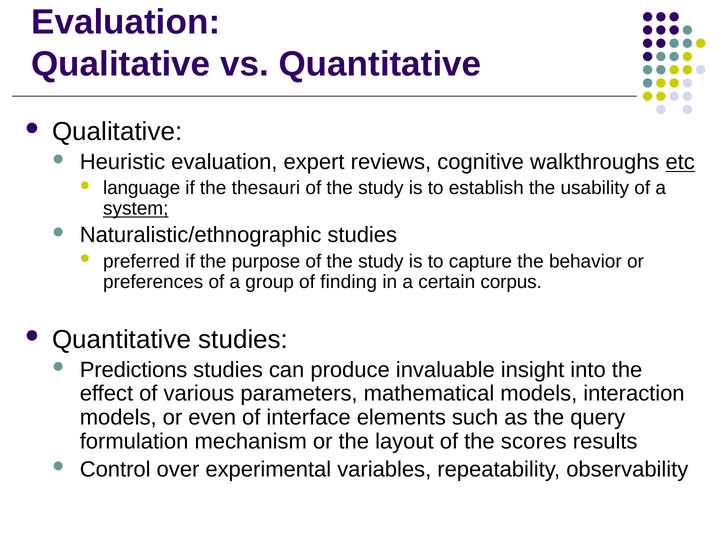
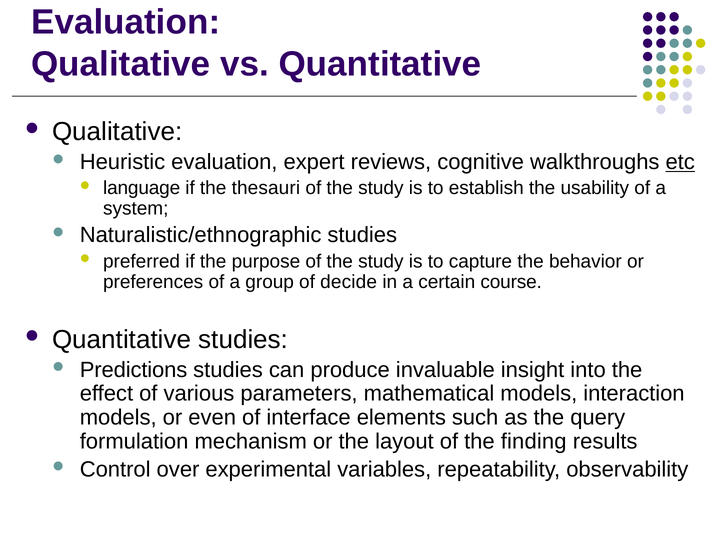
system underline: present -> none
finding: finding -> decide
corpus: corpus -> course
scores: scores -> finding
